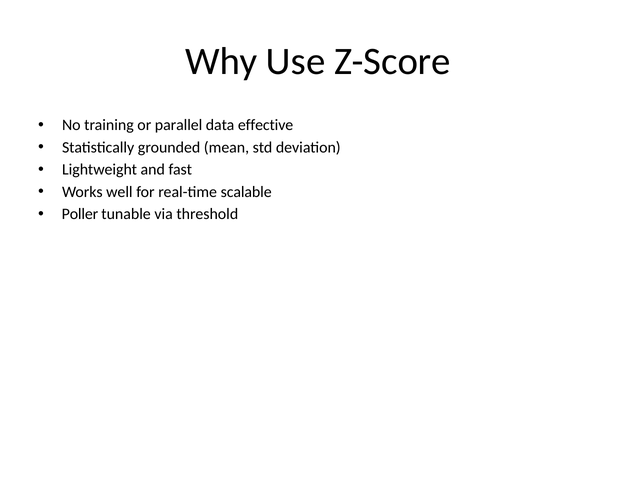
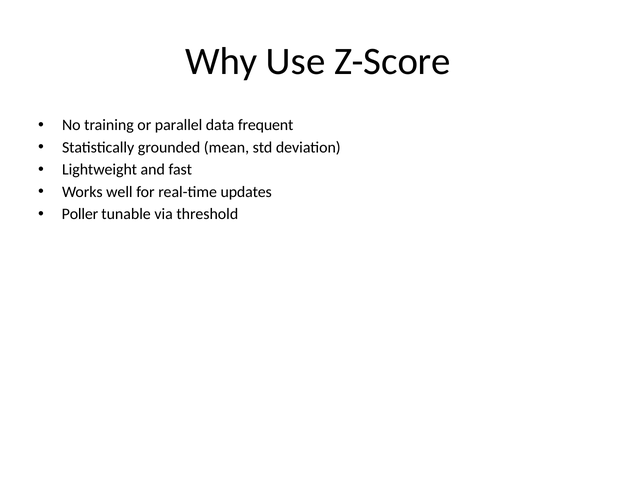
effective: effective -> frequent
scalable: scalable -> updates
